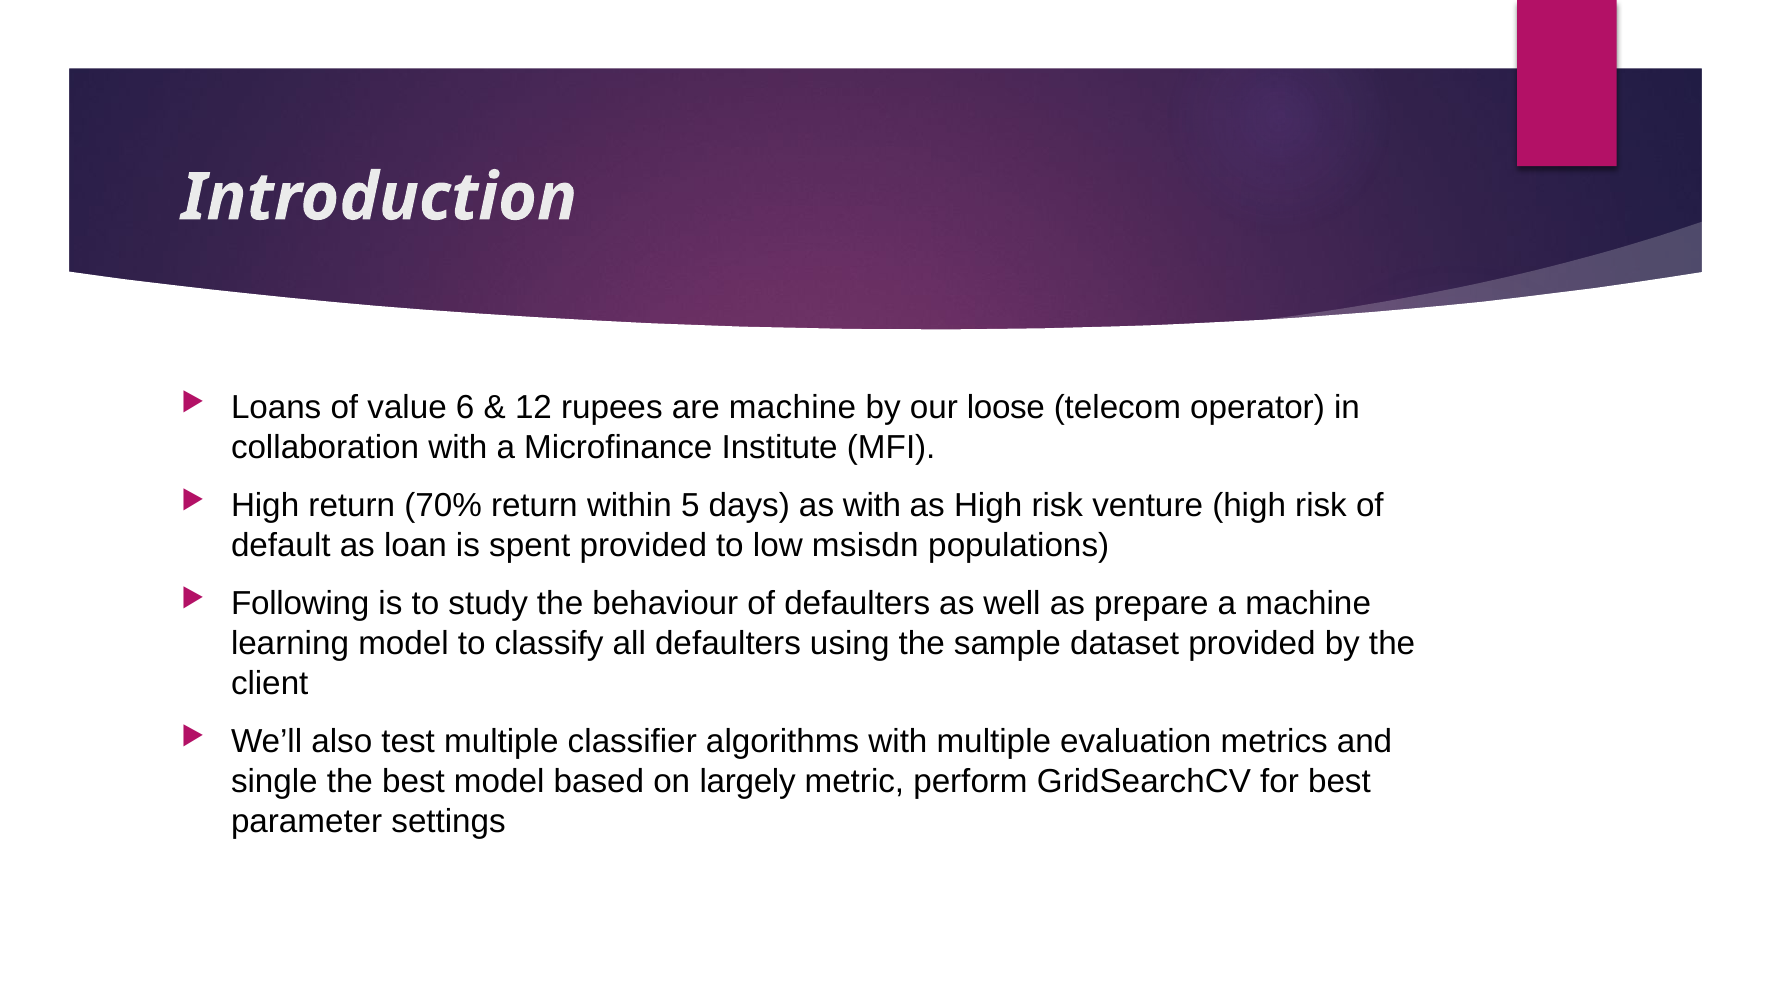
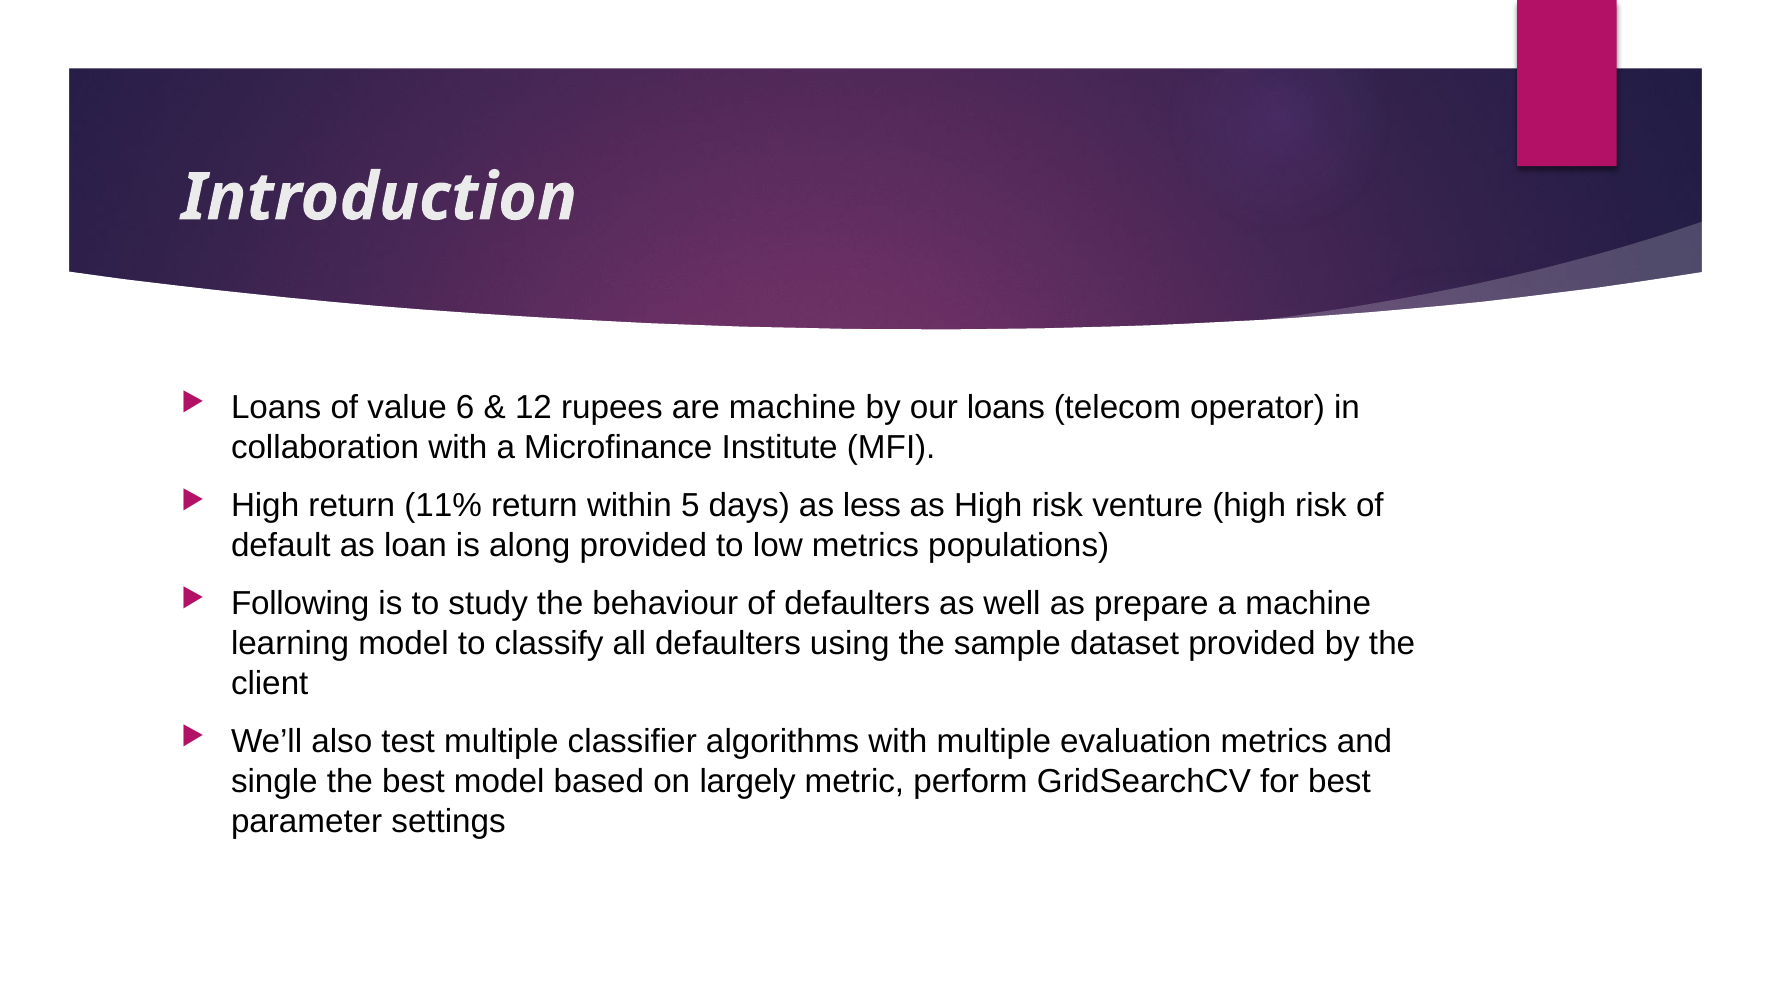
our loose: loose -> loans
70%: 70% -> 11%
as with: with -> less
spent: spent -> along
low msisdn: msisdn -> metrics
